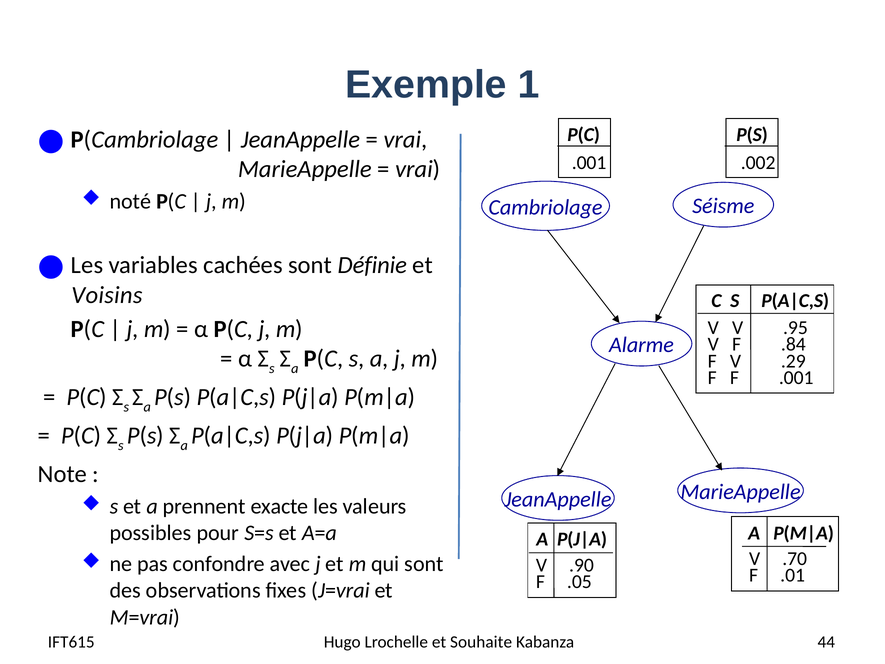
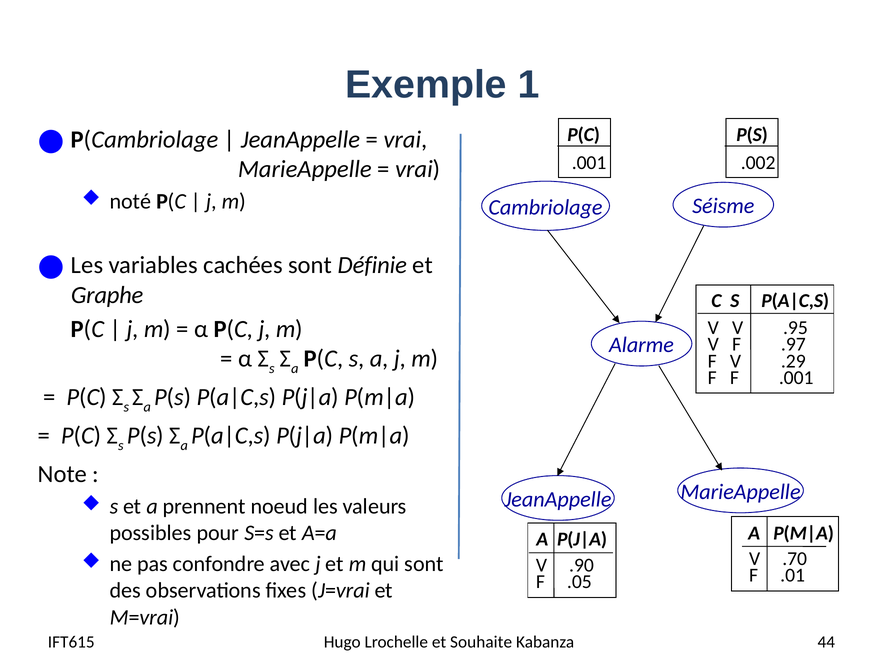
Voisins: Voisins -> Graphe
.84: .84 -> .97
exacte: exacte -> noeud
